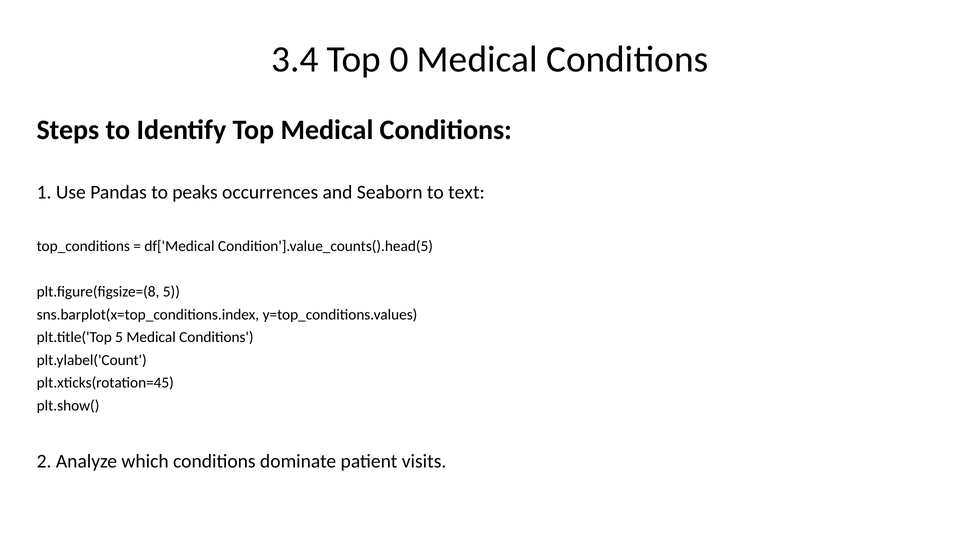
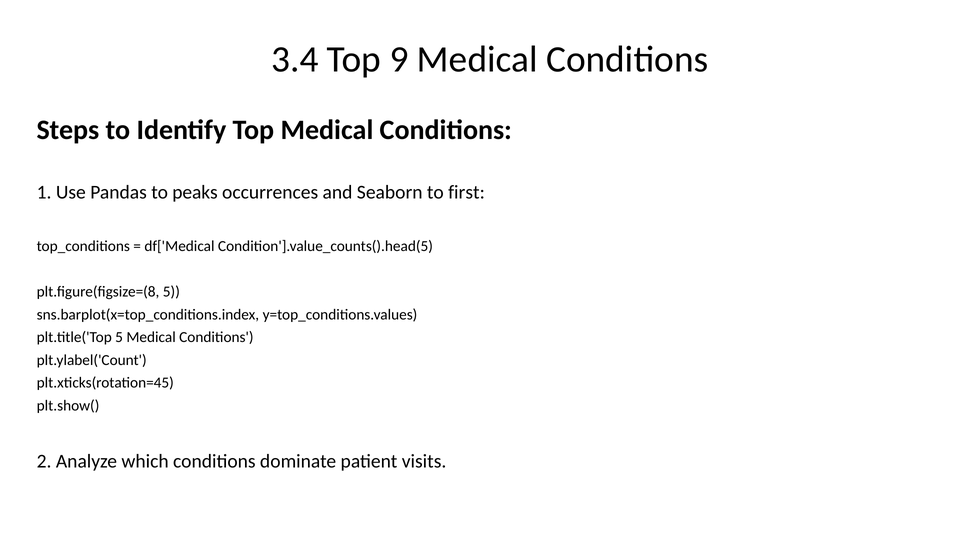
0: 0 -> 9
text: text -> first
